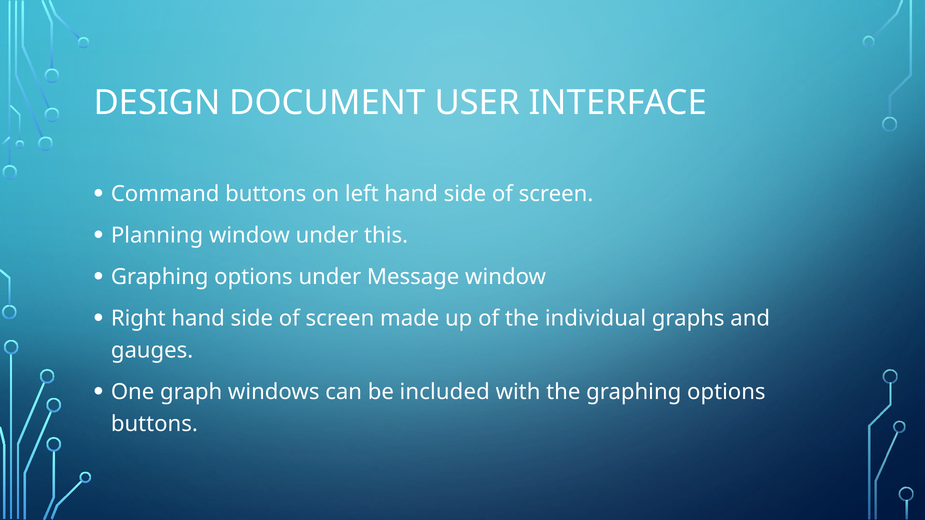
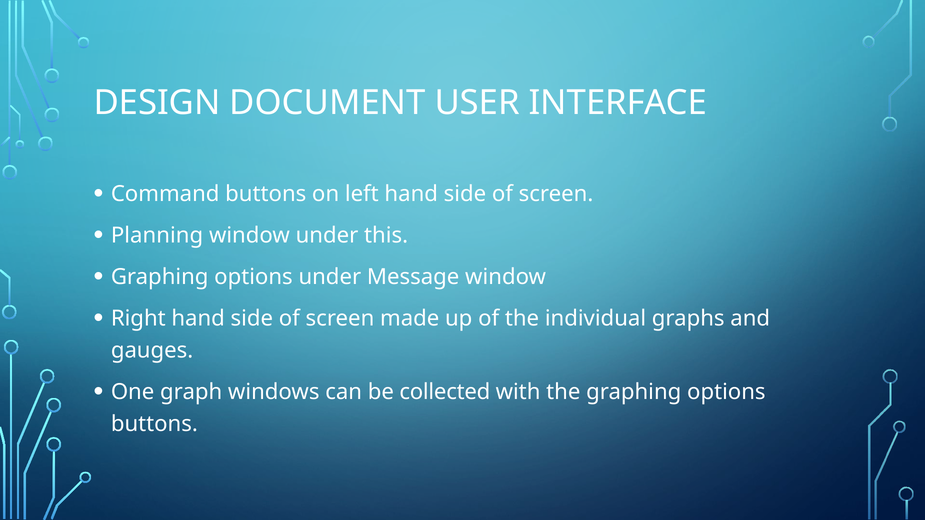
included: included -> collected
